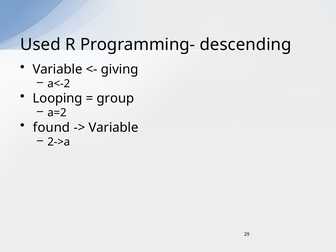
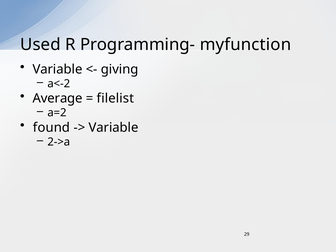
descending: descending -> myfunction
Looping: Looping -> Average
group: group -> filelist
